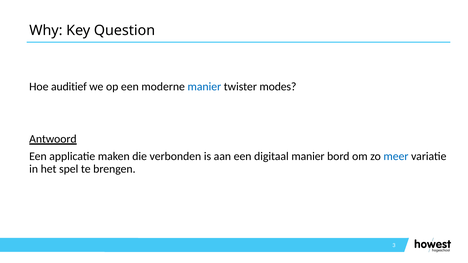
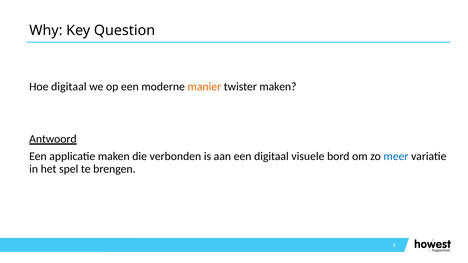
Hoe auditief: auditief -> digitaal
manier at (204, 87) colour: blue -> orange
twister modes: modes -> maken
digitaal manier: manier -> visuele
